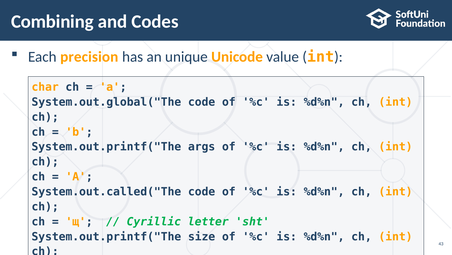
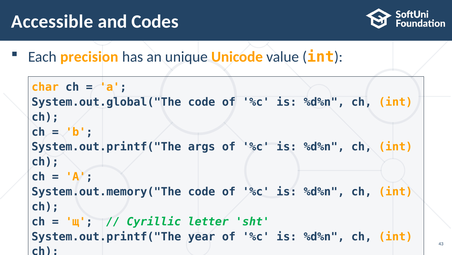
Combining: Combining -> Accessible
System.out.called("The: System.out.called("The -> System.out.memory("The
size: size -> year
